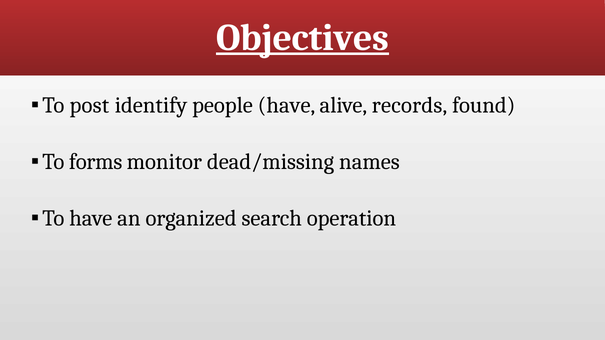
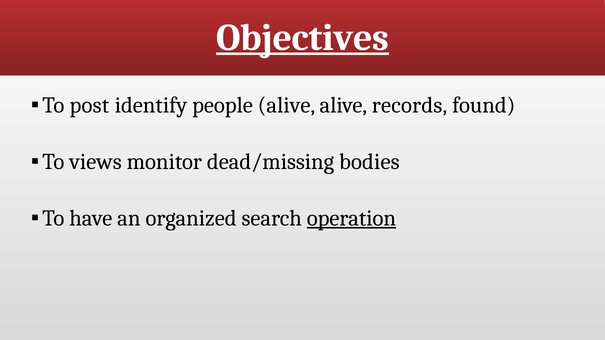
people have: have -> alive
forms: forms -> views
names: names -> bodies
operation underline: none -> present
